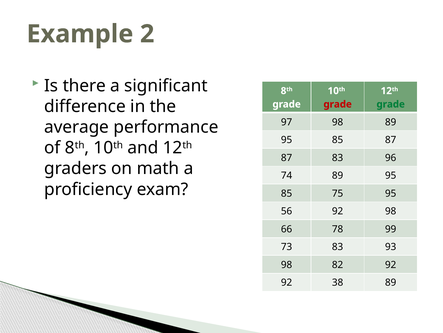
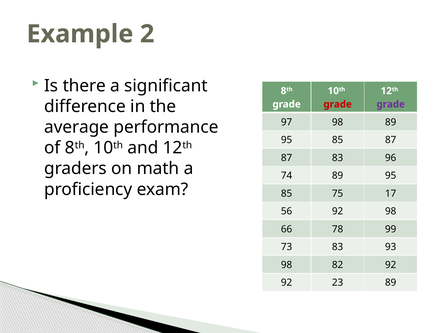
grade at (391, 104) colour: green -> purple
75 95: 95 -> 17
38: 38 -> 23
